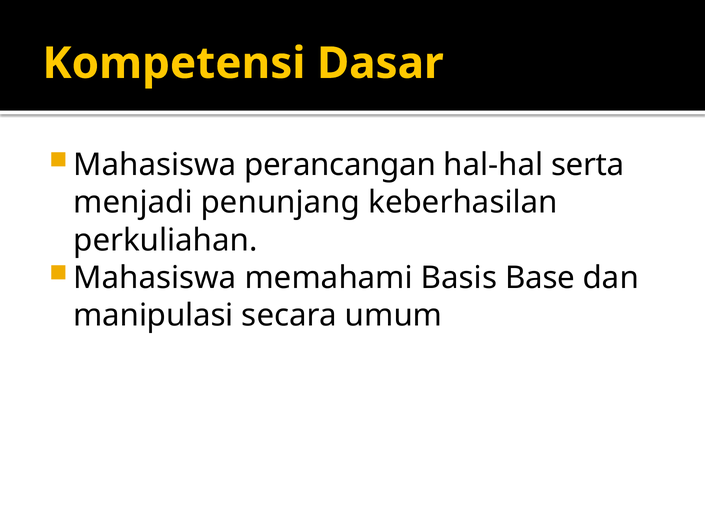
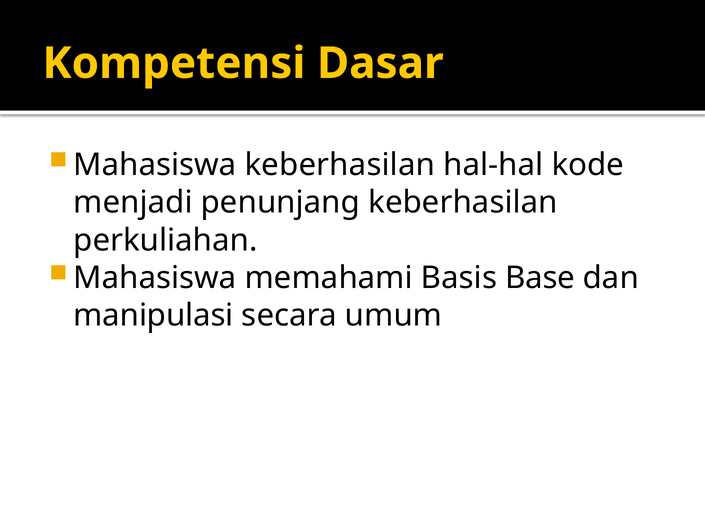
Mahasiswa perancangan: perancangan -> keberhasilan
serta: serta -> kode
